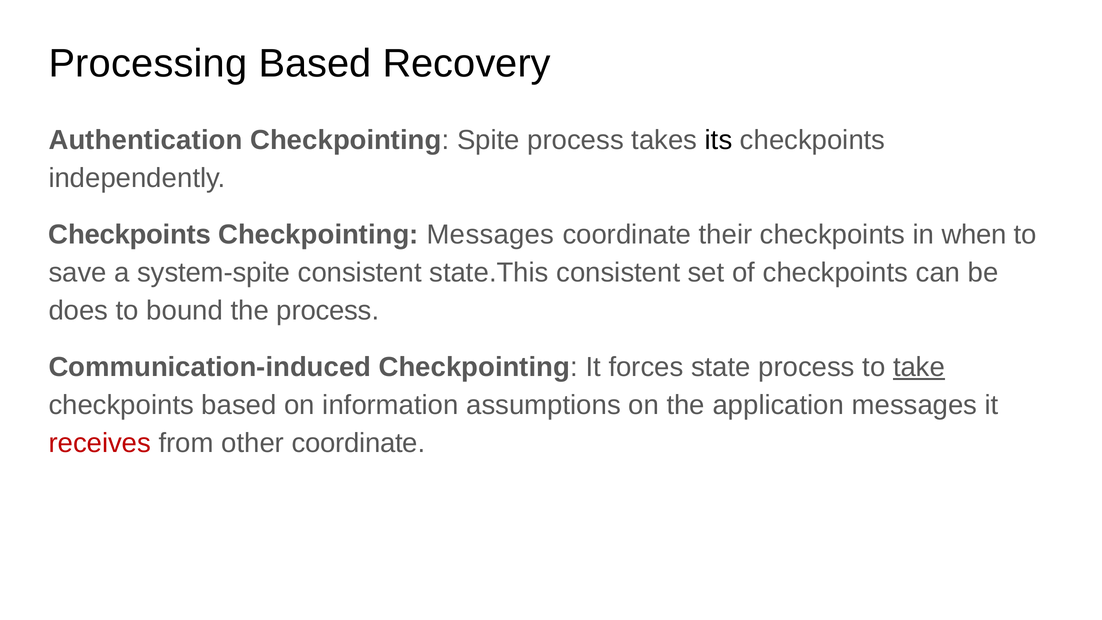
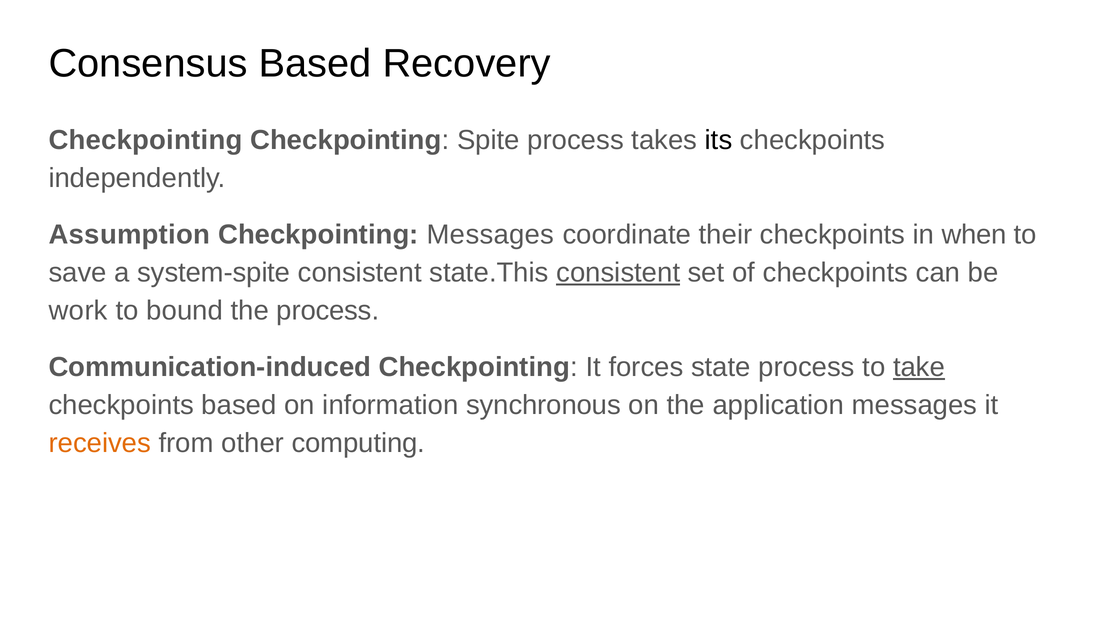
Processing: Processing -> Consensus
Authentication at (146, 140): Authentication -> Checkpointing
Checkpoints at (130, 235): Checkpoints -> Assumption
consistent at (618, 273) underline: none -> present
does: does -> work
assumptions: assumptions -> synchronous
receives colour: red -> orange
other coordinate: coordinate -> computing
